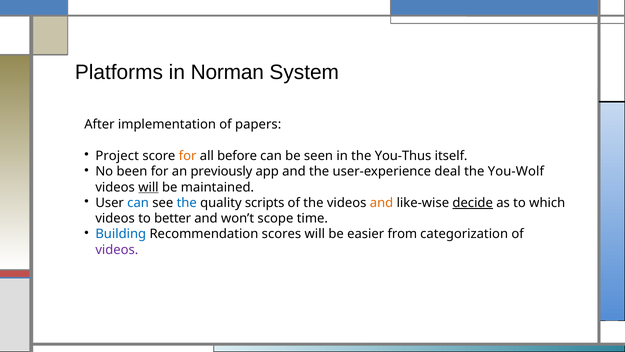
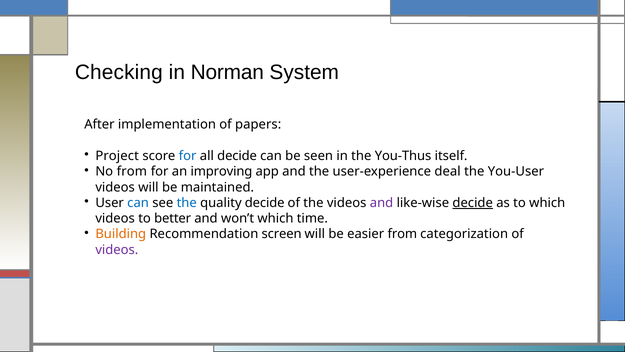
Platforms: Platforms -> Checking
for at (188, 156) colour: orange -> blue
all before: before -> decide
No been: been -> from
previously: previously -> improving
You-Wolf: You-Wolf -> You-User
will at (148, 187) underline: present -> none
quality scripts: scripts -> decide
and at (382, 203) colour: orange -> purple
won’t scope: scope -> which
Building colour: blue -> orange
scores: scores -> screen
